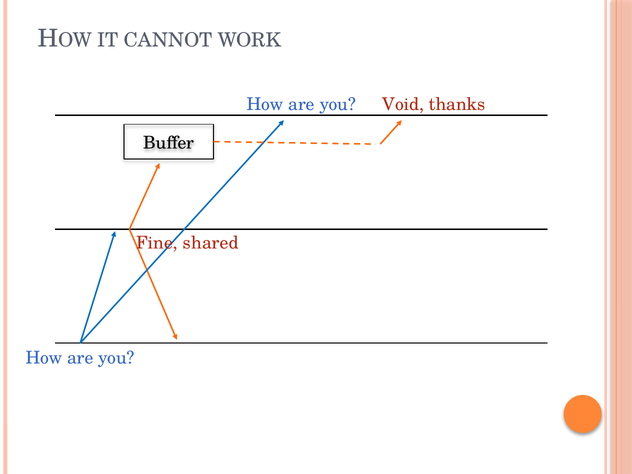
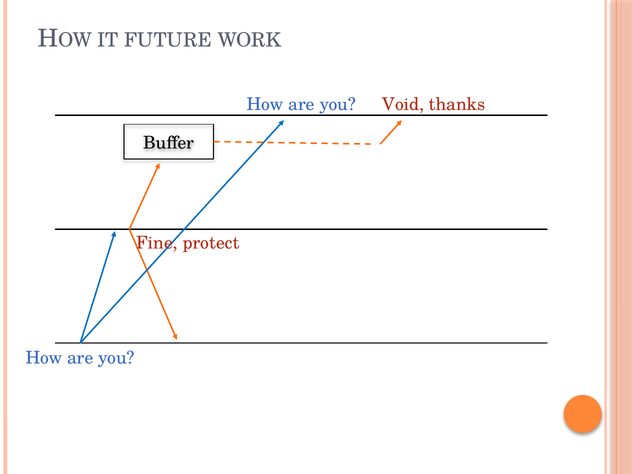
CANNOT: CANNOT -> FUTURE
shared: shared -> protect
